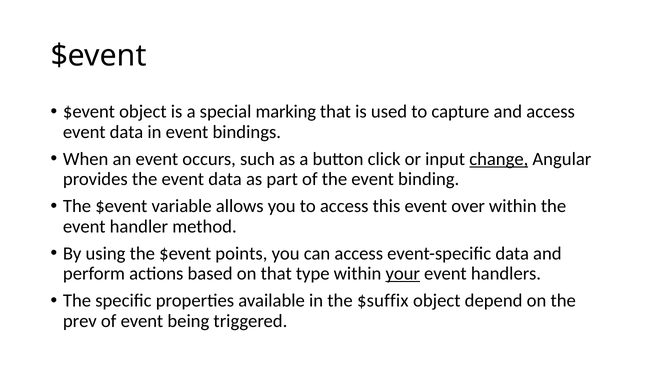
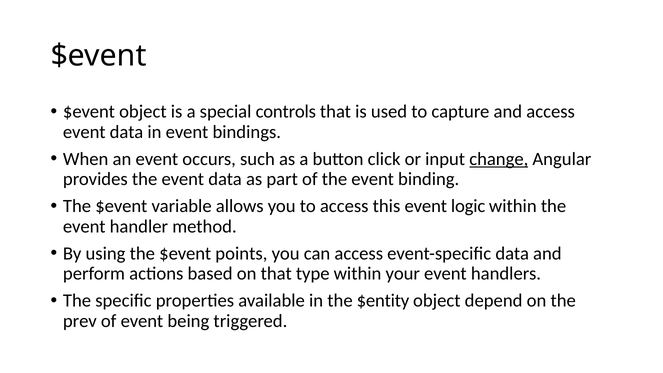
marking: marking -> controls
over: over -> logic
your underline: present -> none
$suffix: $suffix -> $entity
